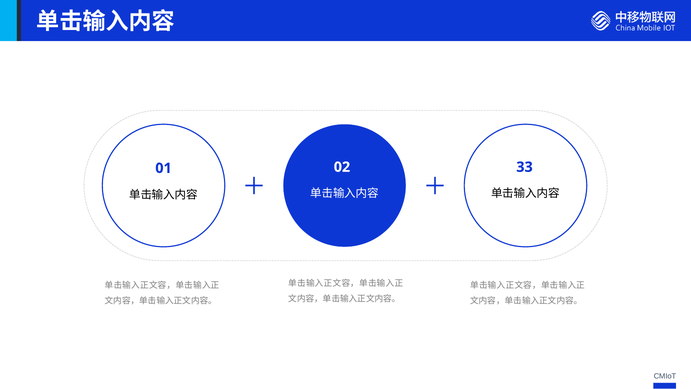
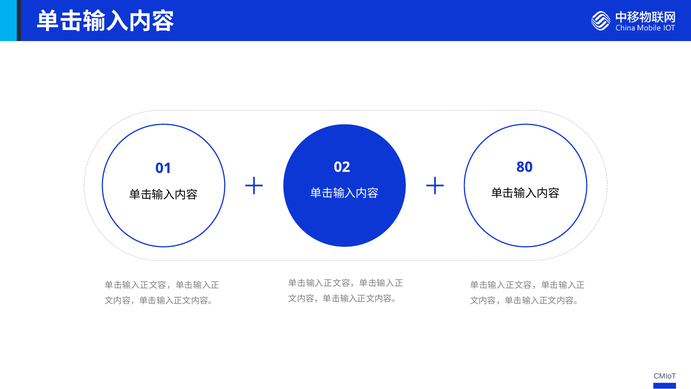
33: 33 -> 80
